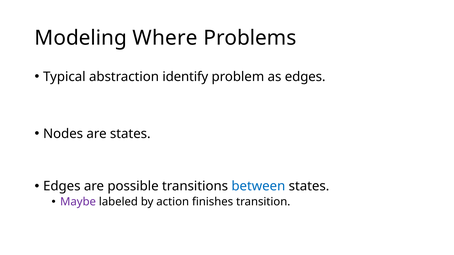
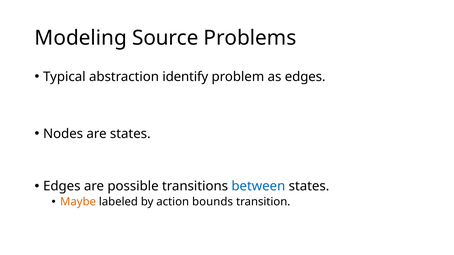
Where: Where -> Source
Maybe colour: purple -> orange
finishes: finishes -> bounds
